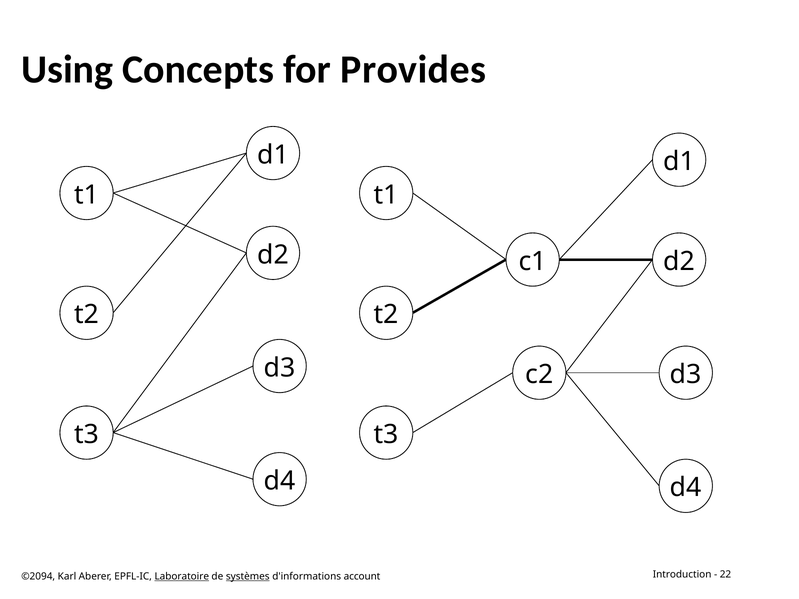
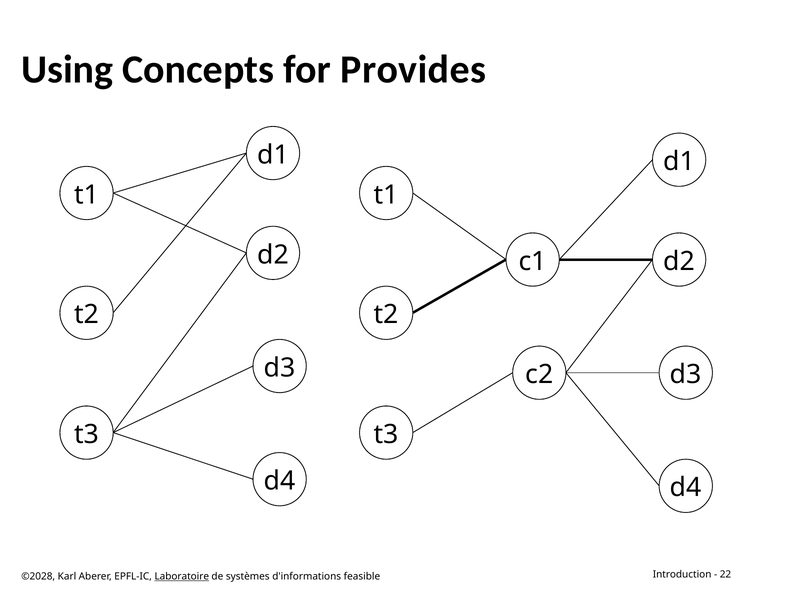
©2094: ©2094 -> ©2028
systèmes underline: present -> none
account: account -> feasible
